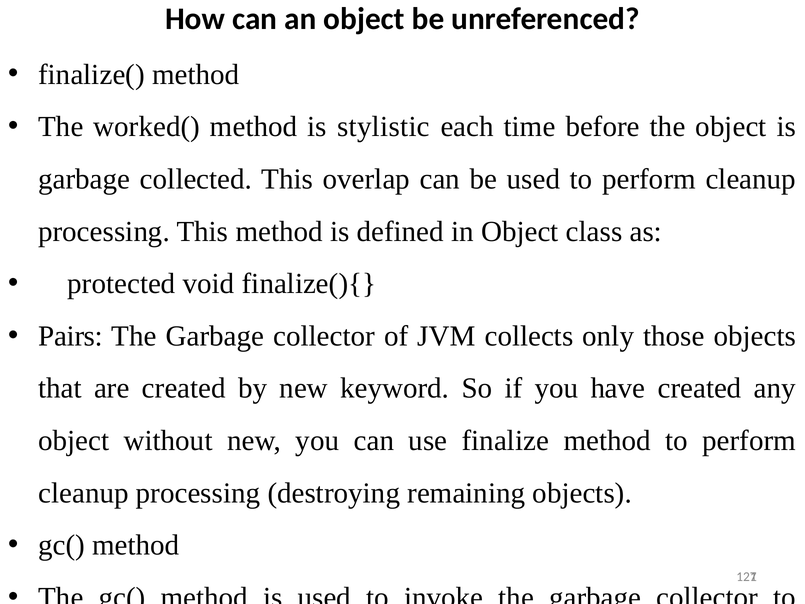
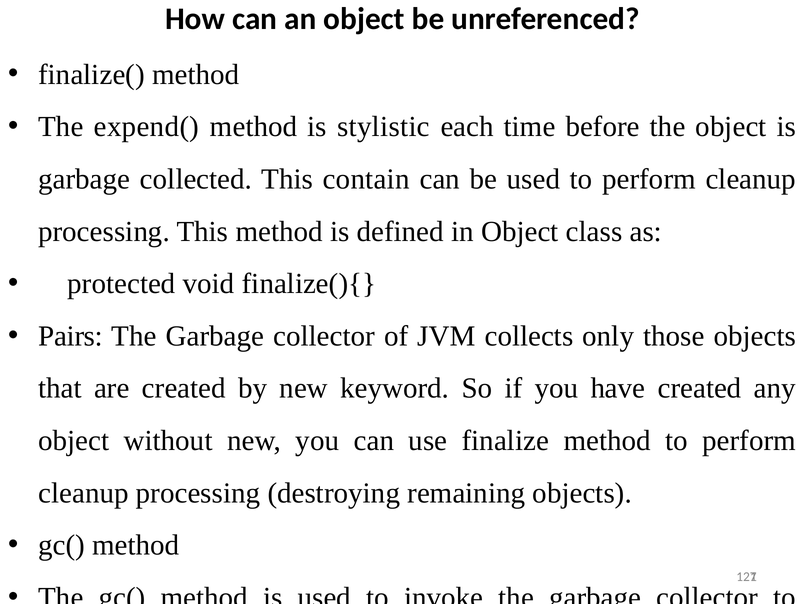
worked(: worked( -> expend(
overlap: overlap -> contain
